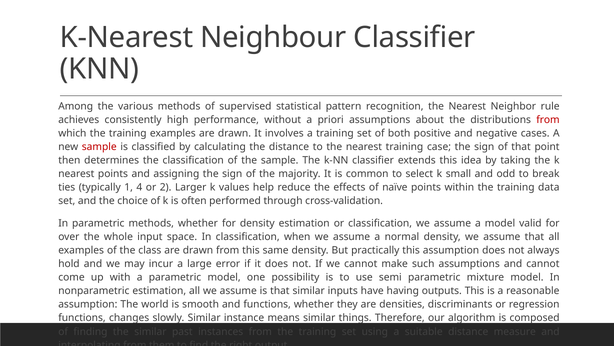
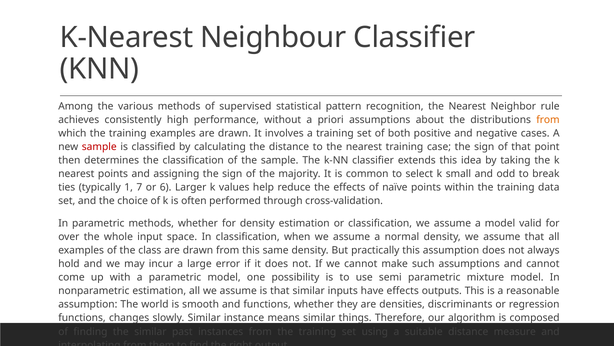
from at (548, 120) colour: red -> orange
4: 4 -> 7
2: 2 -> 6
have having: having -> effects
